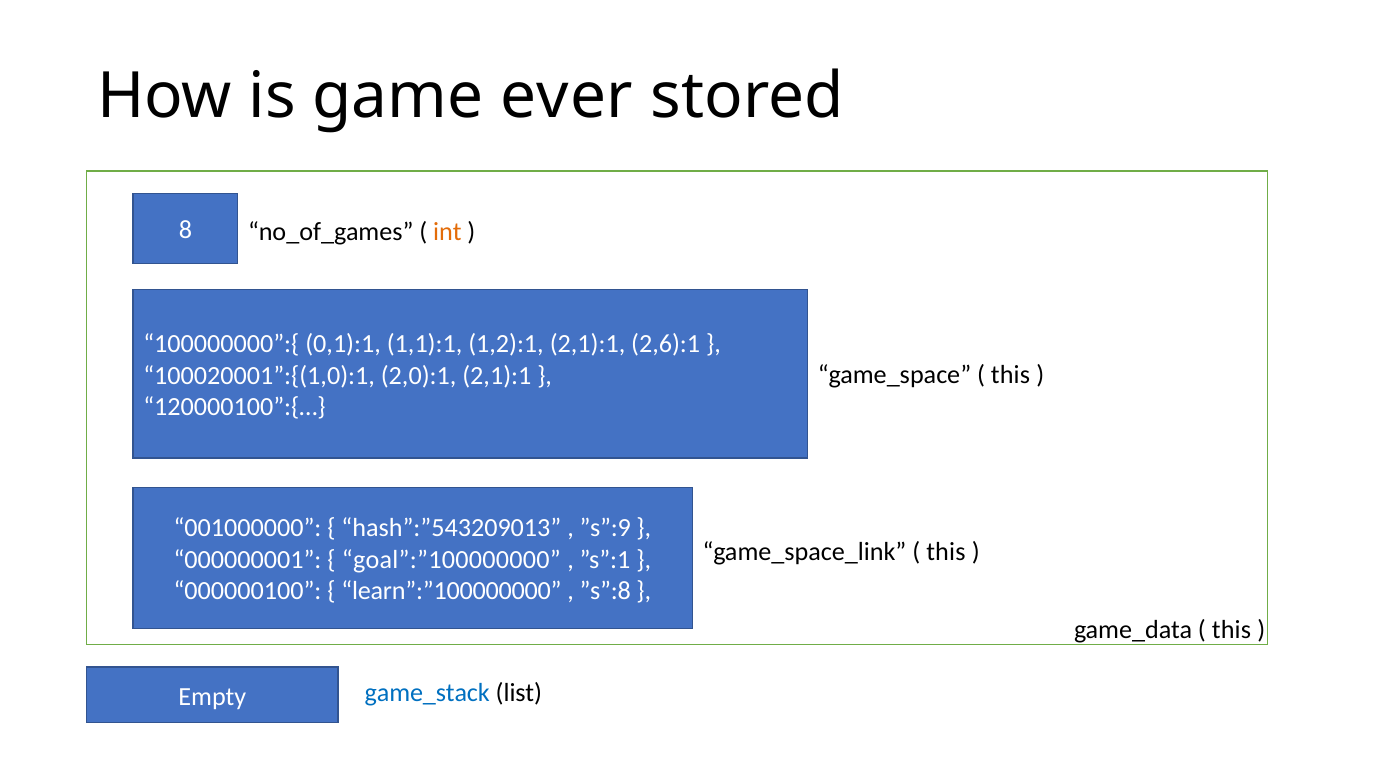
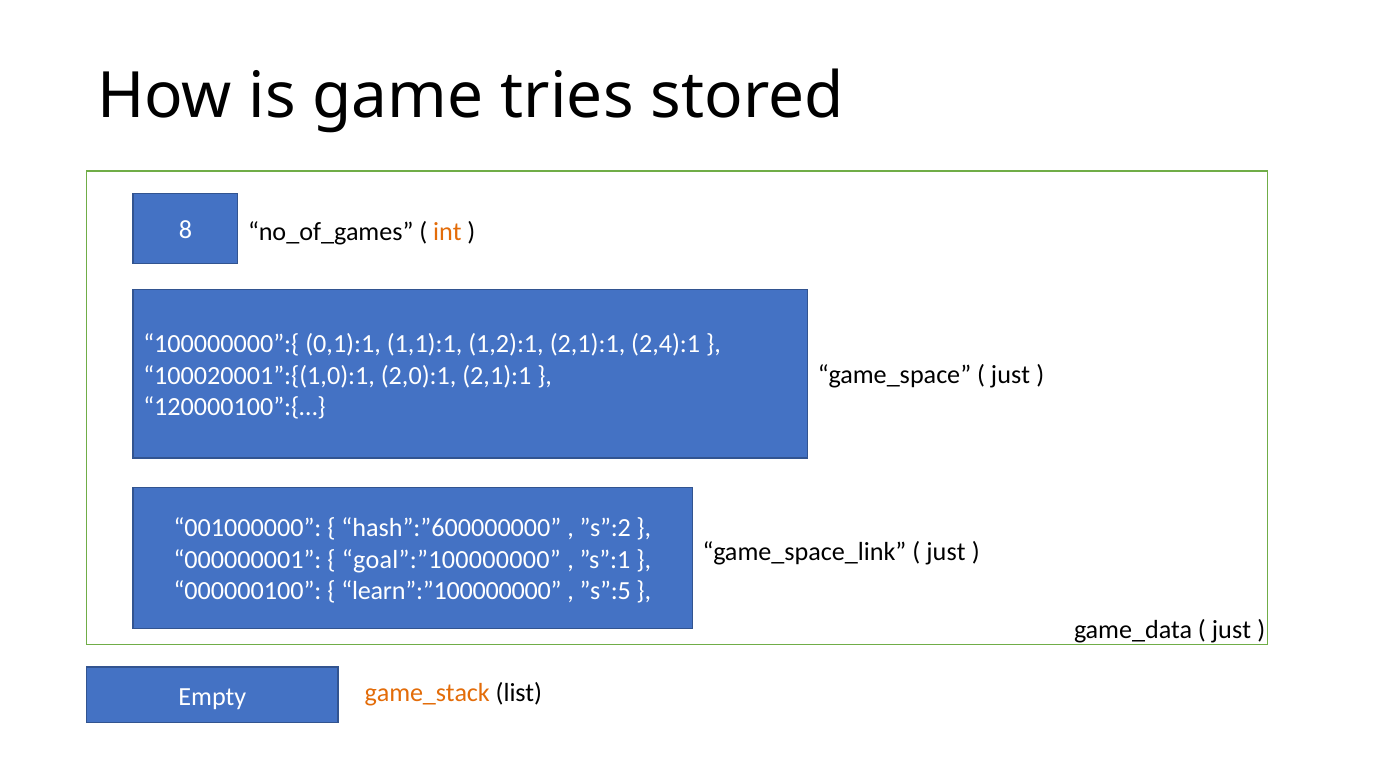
ever: ever -> tries
2,6):1: 2,6):1 -> 2,4):1
this at (1011, 376): this -> just
hash”:”543209013: hash”:”543209013 -> hash”:”600000000
”s”:9: ”s”:9 -> ”s”:2
this at (946, 553): this -> just
”s”:8: ”s”:8 -> ”s”:5
this at (1231, 631): this -> just
game_stack colour: blue -> orange
